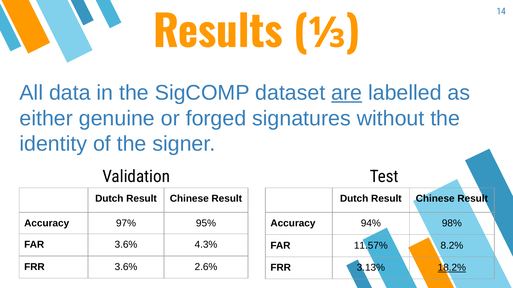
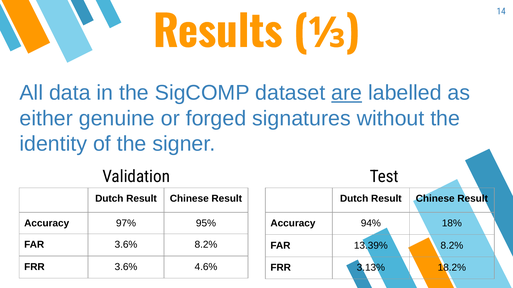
98%: 98% -> 18%
3.6% 4.3%: 4.3% -> 8.2%
11.57%: 11.57% -> 13.39%
2.6%: 2.6% -> 4.6%
18.2% underline: present -> none
